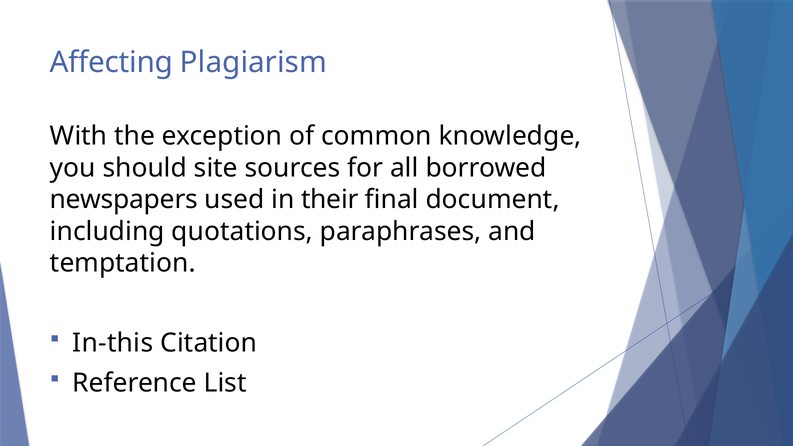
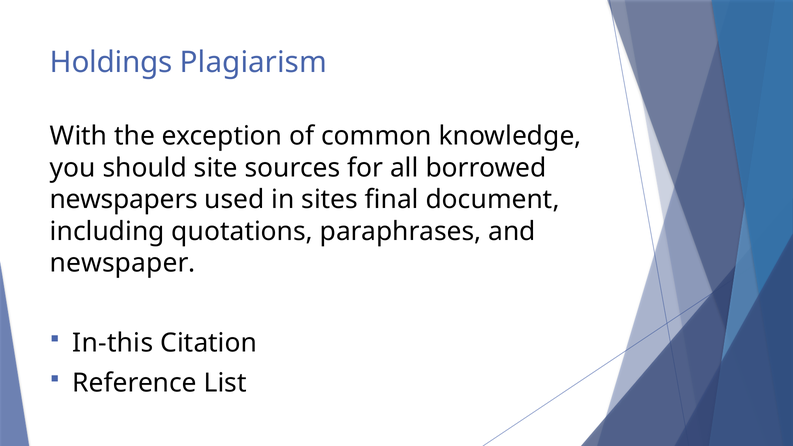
Affecting: Affecting -> Holdings
their: their -> sites
temptation: temptation -> newspaper
